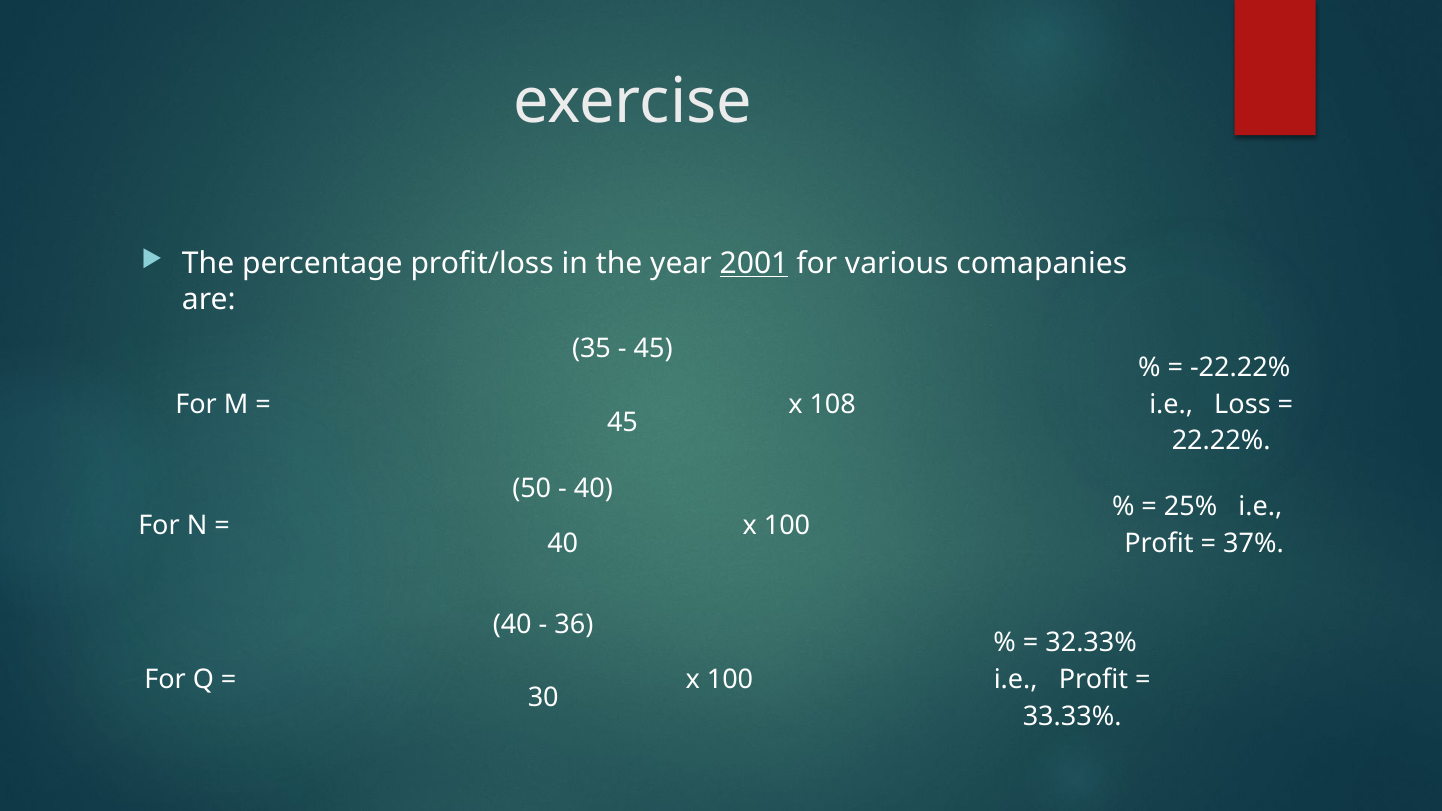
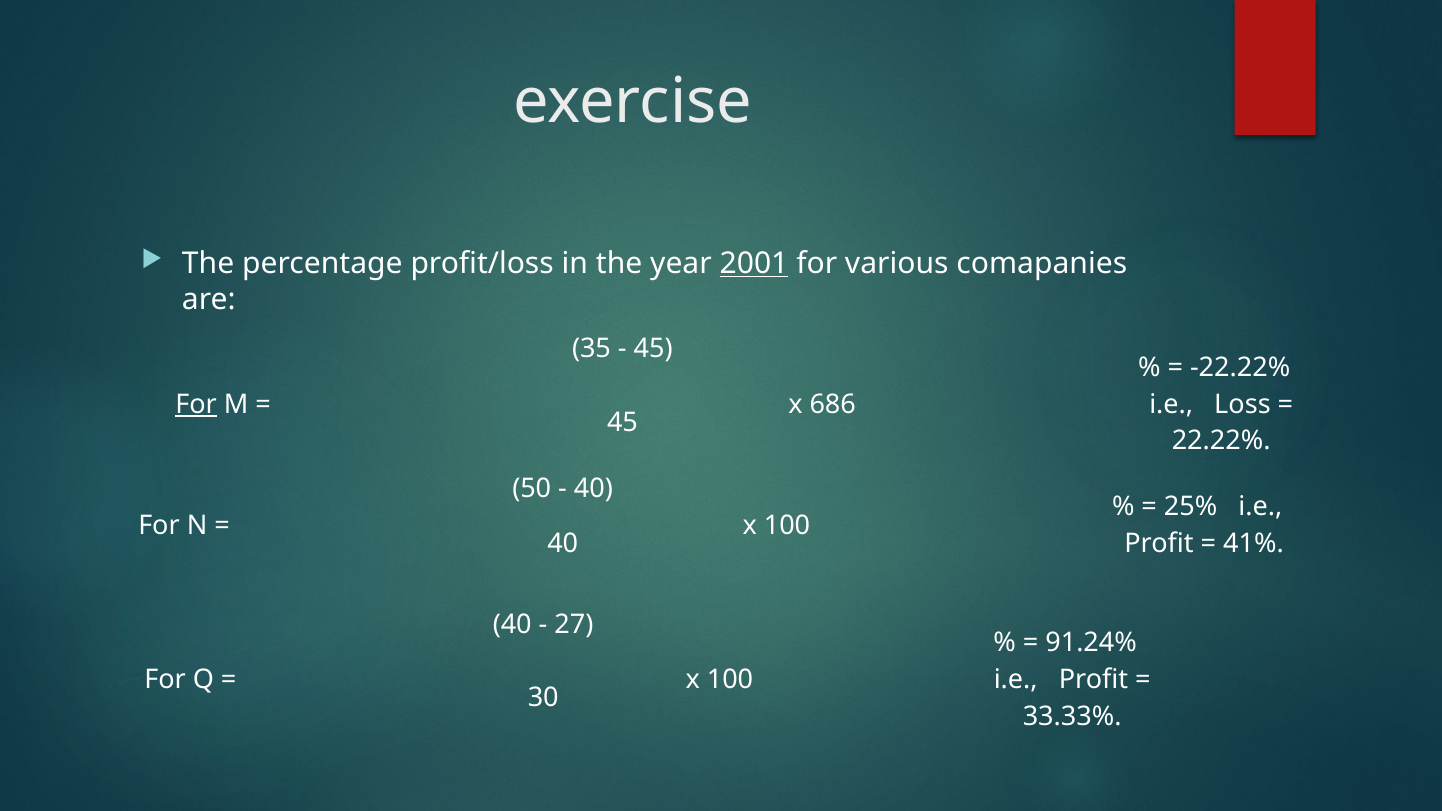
For at (196, 404) underline: none -> present
108: 108 -> 686
37%: 37% -> 41%
36: 36 -> 27
32.33%: 32.33% -> 91.24%
